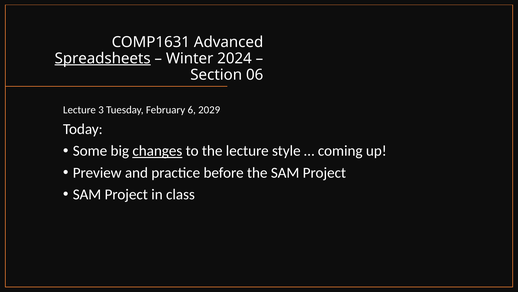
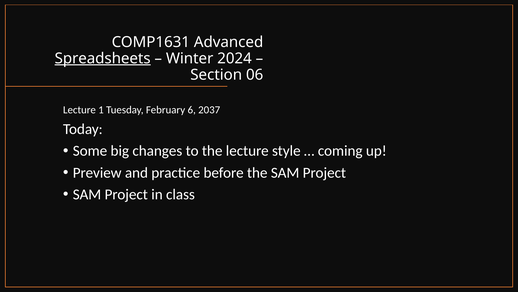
3: 3 -> 1
2029: 2029 -> 2037
changes underline: present -> none
